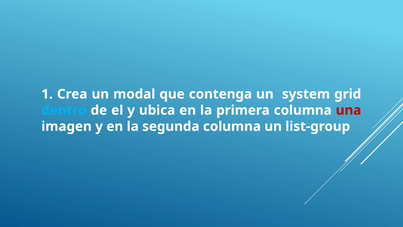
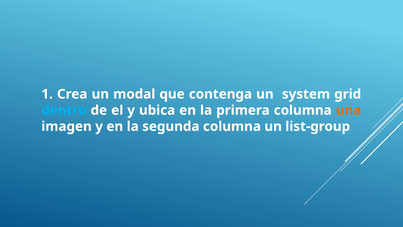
una colour: red -> orange
